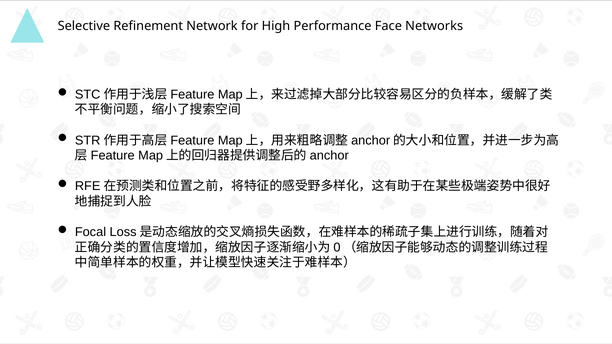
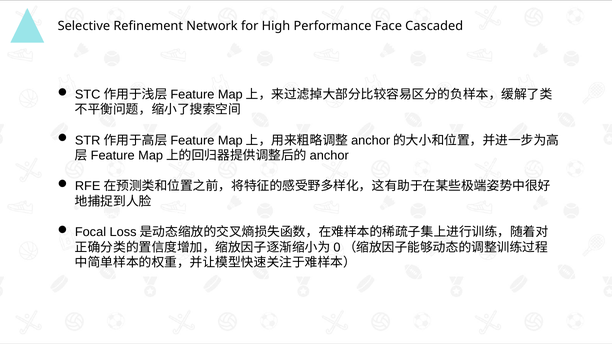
Networks: Networks -> Cascaded
